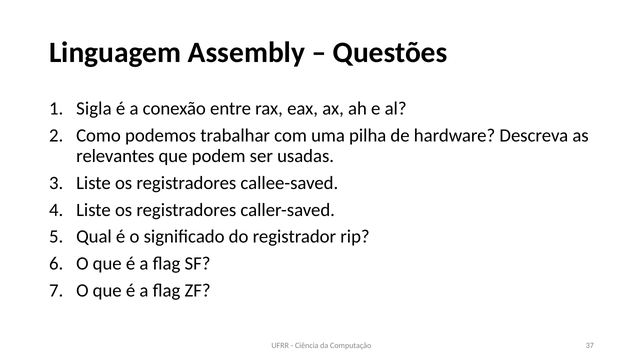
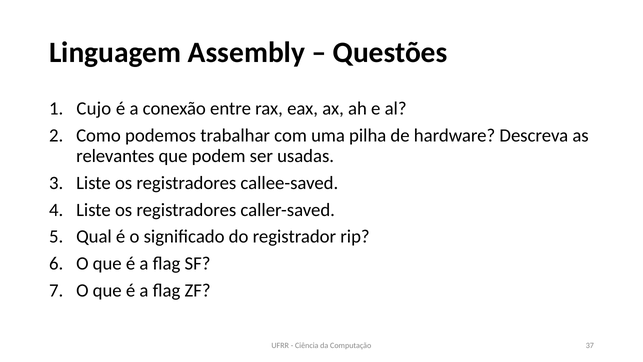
Sigla: Sigla -> Cujo
